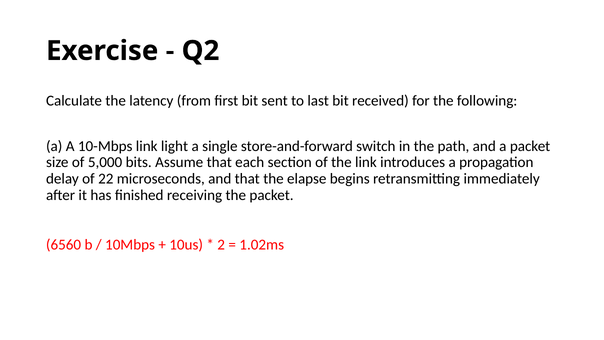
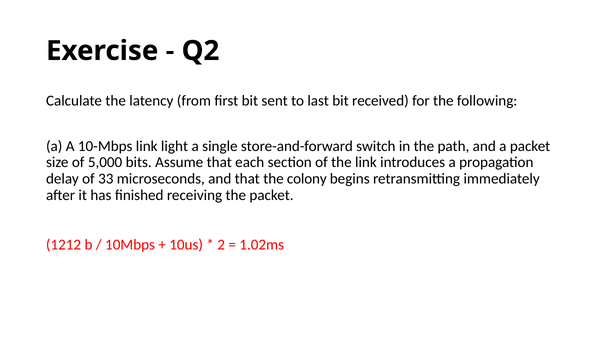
22: 22 -> 33
elapse: elapse -> colony
6560: 6560 -> 1212
